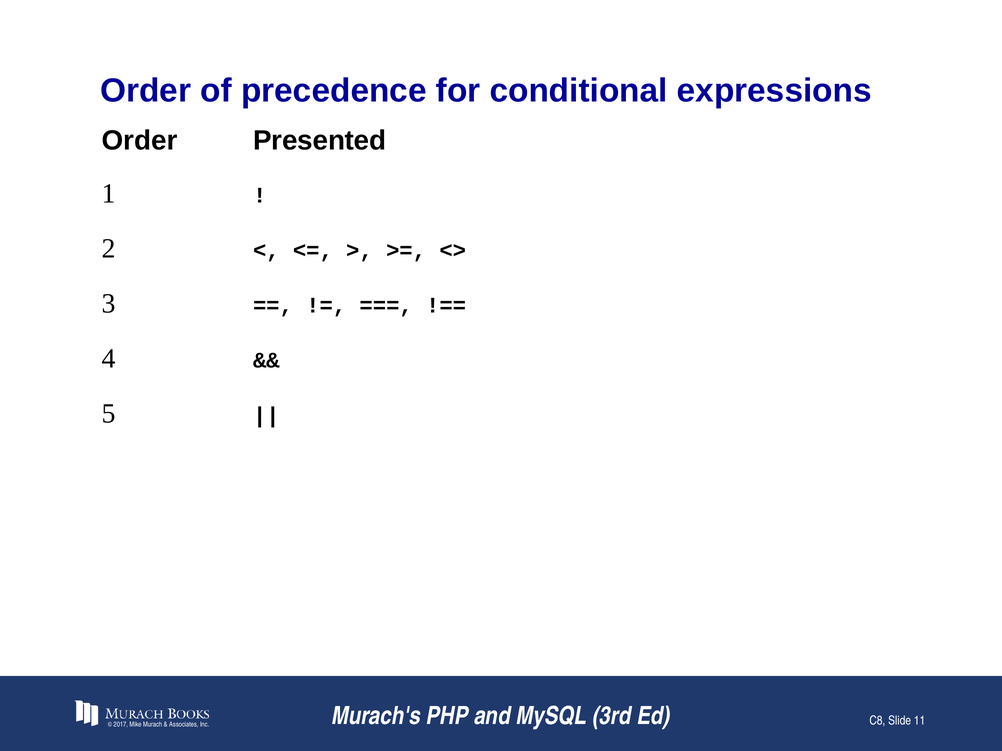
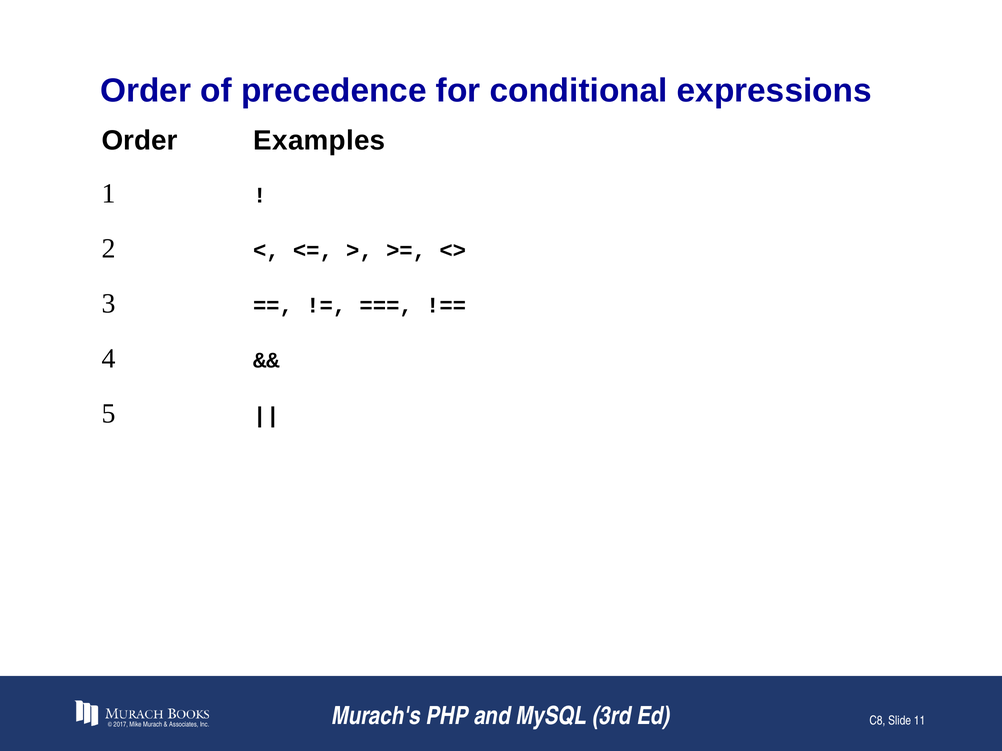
Presented: Presented -> Examples
